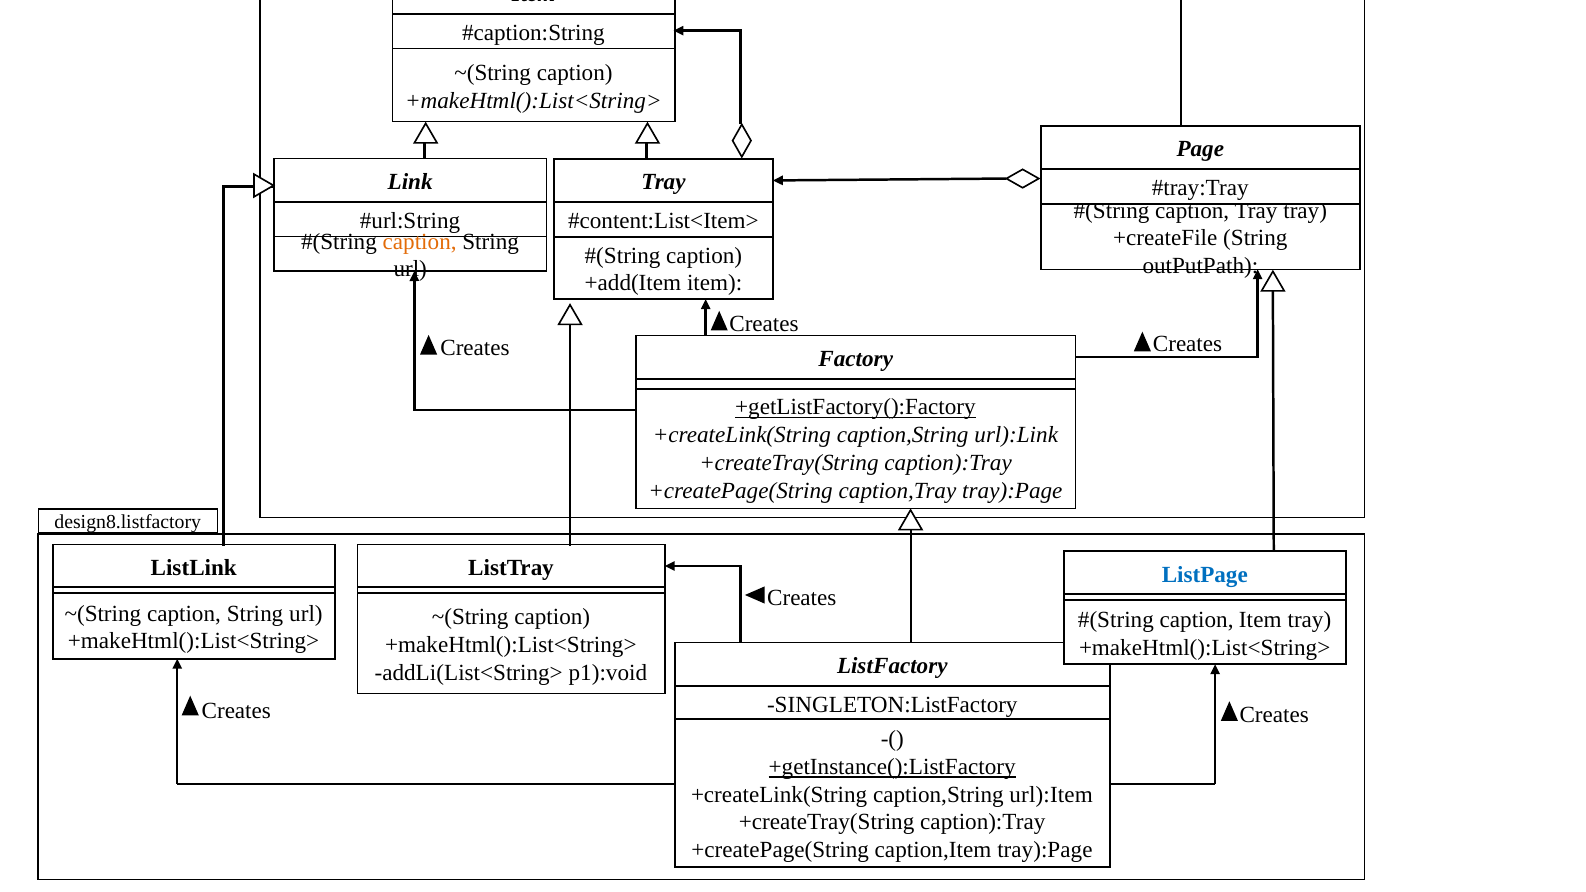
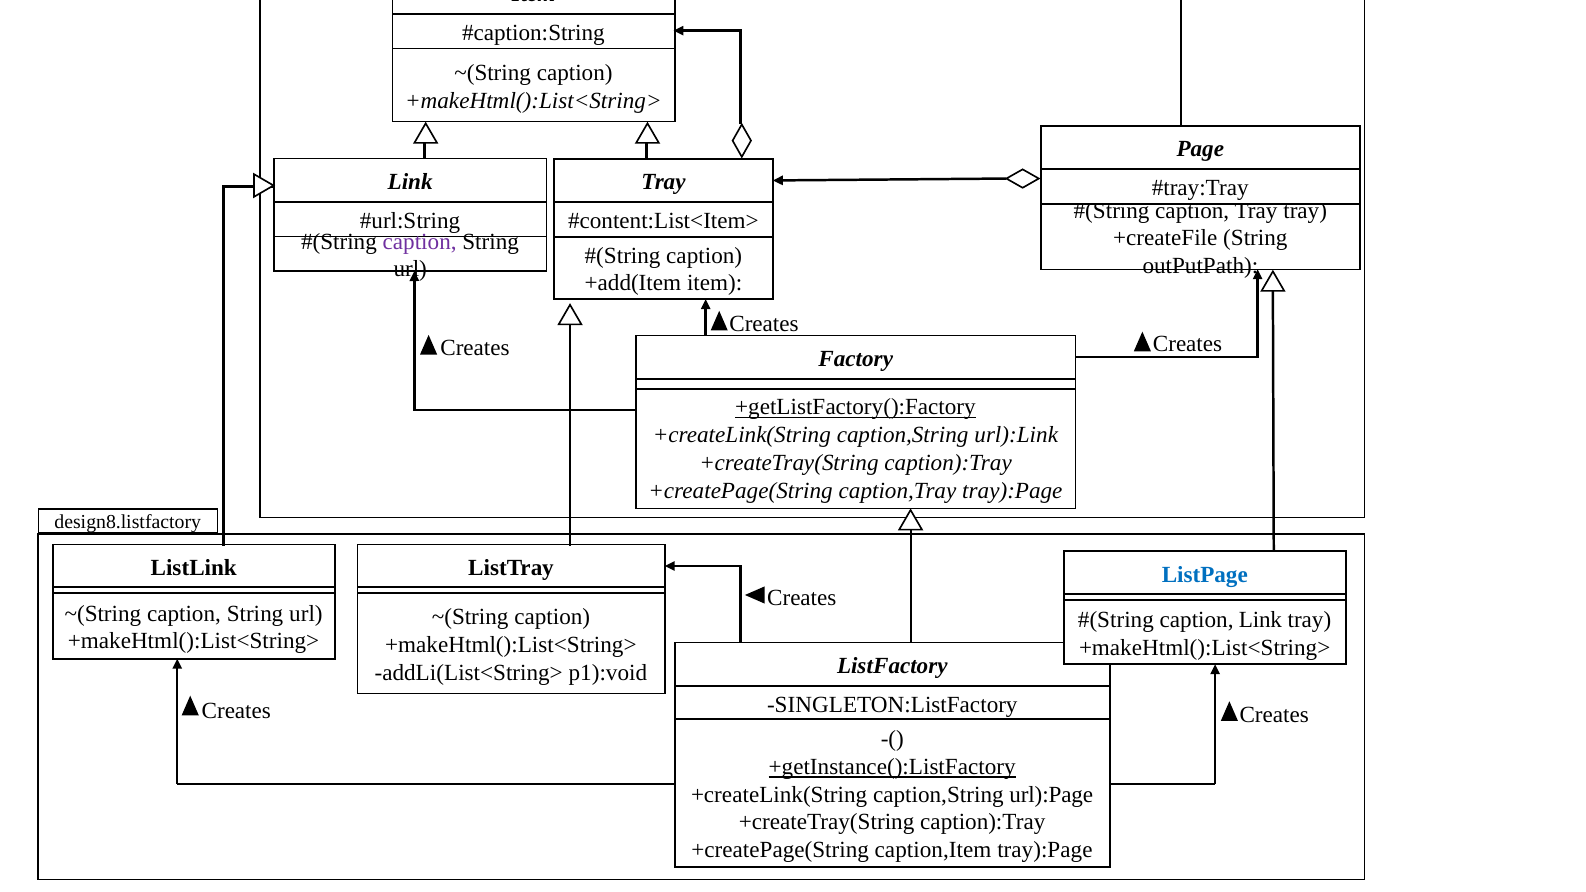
caption at (420, 242) colour: orange -> purple
caption Item: Item -> Link
url):Item: url):Item -> url):Page
